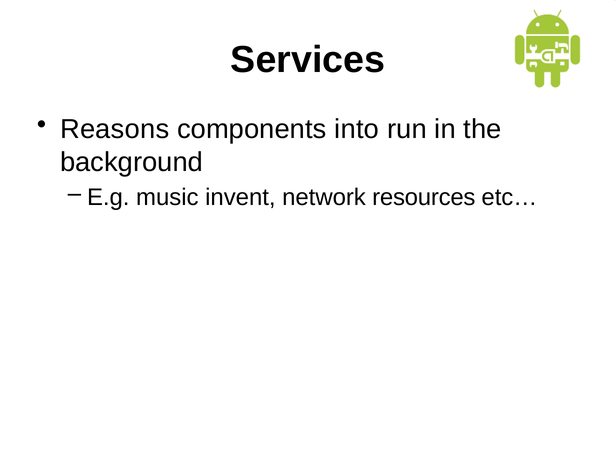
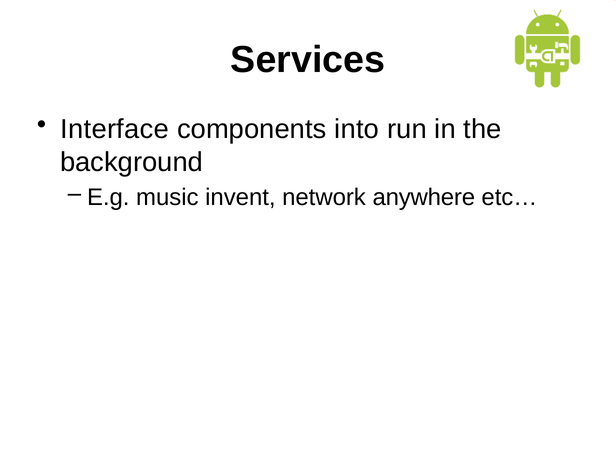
Reasons: Reasons -> Interface
resources: resources -> anywhere
